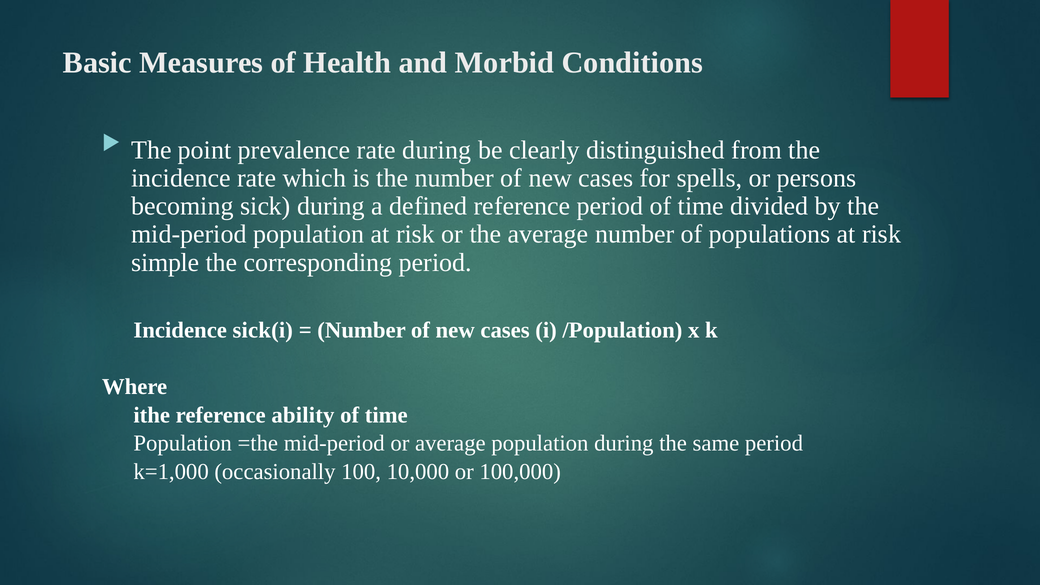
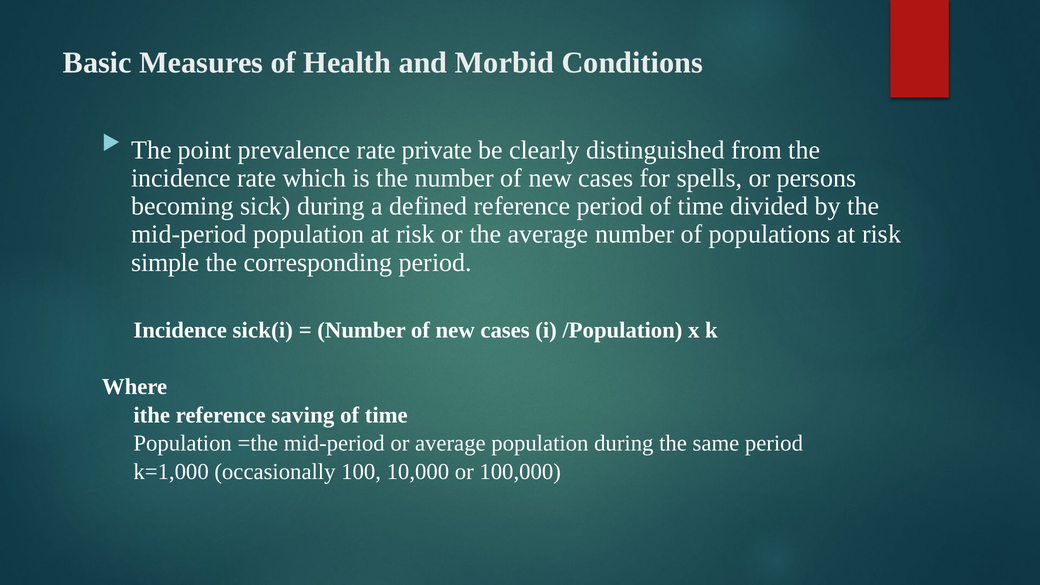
rate during: during -> private
ability: ability -> saving
